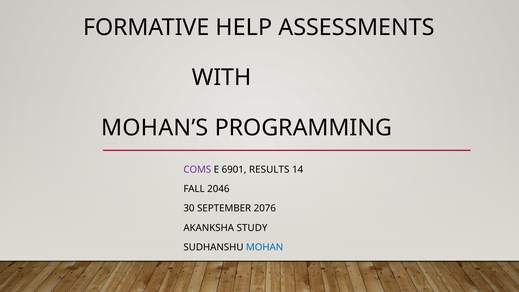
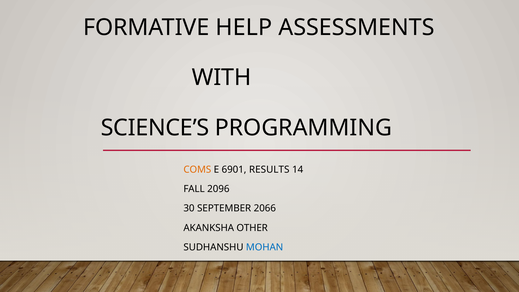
MOHAN’S: MOHAN’S -> SCIENCE’S
COMS colour: purple -> orange
2046: 2046 -> 2096
2076: 2076 -> 2066
STUDY: STUDY -> OTHER
